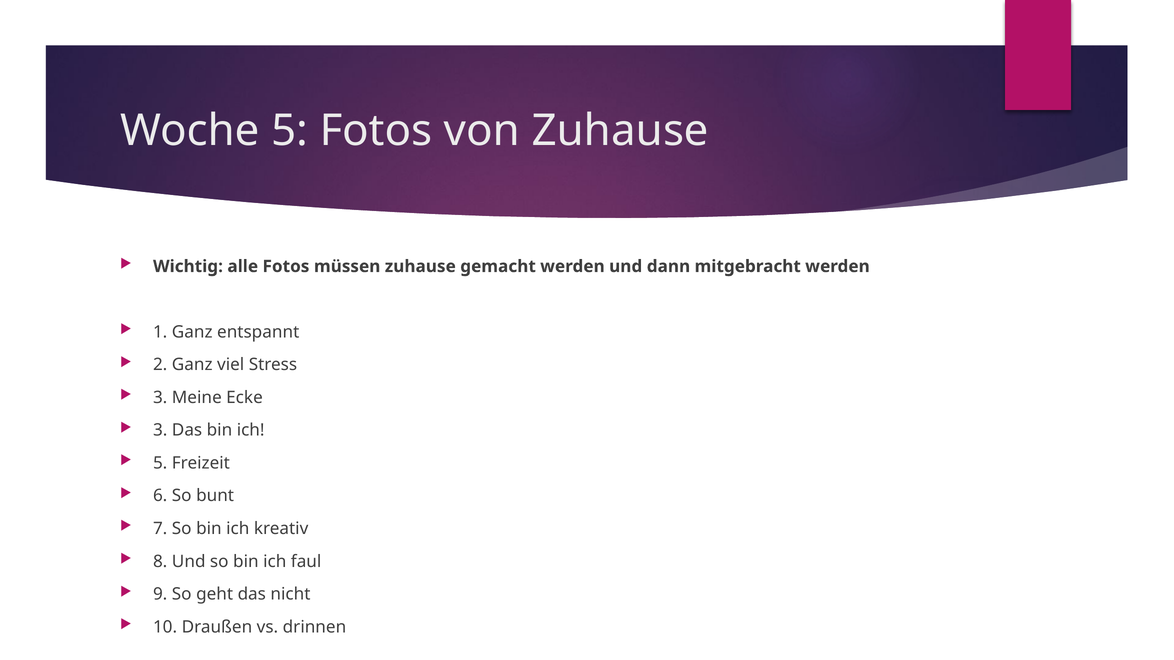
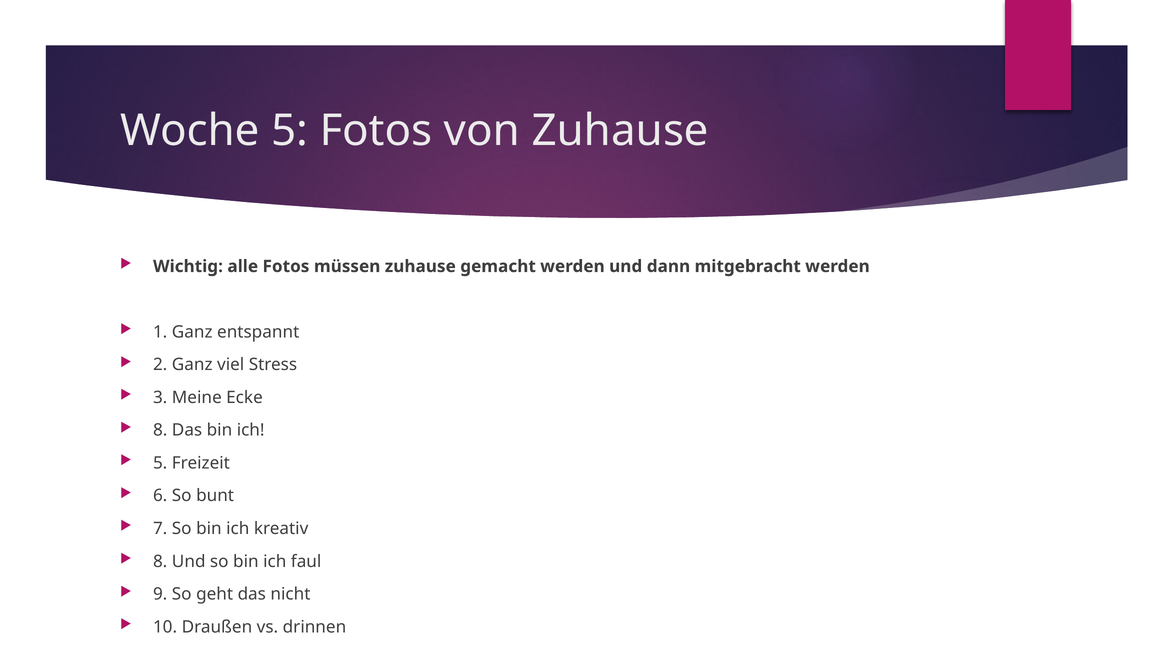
3 at (160, 431): 3 -> 8
